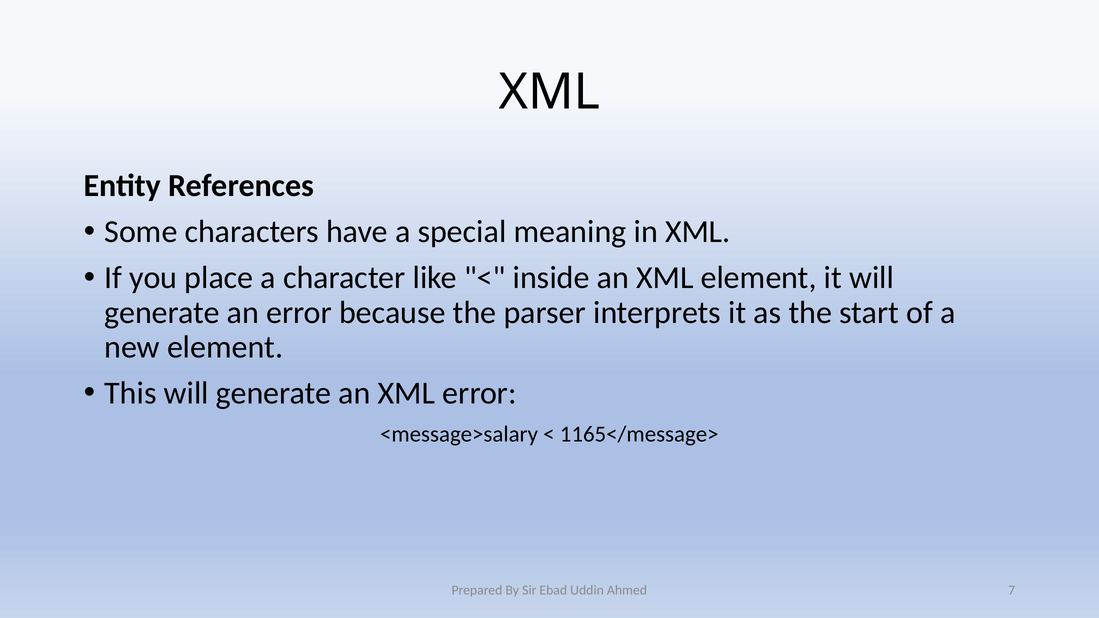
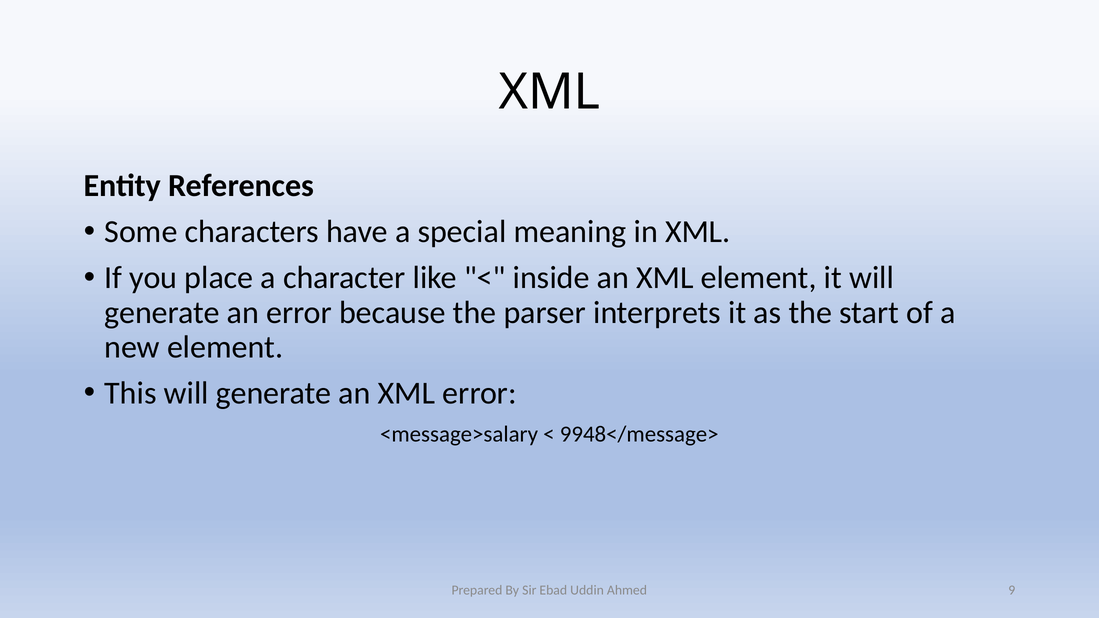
1165</message>: 1165</message> -> 9948</message>
7: 7 -> 9
